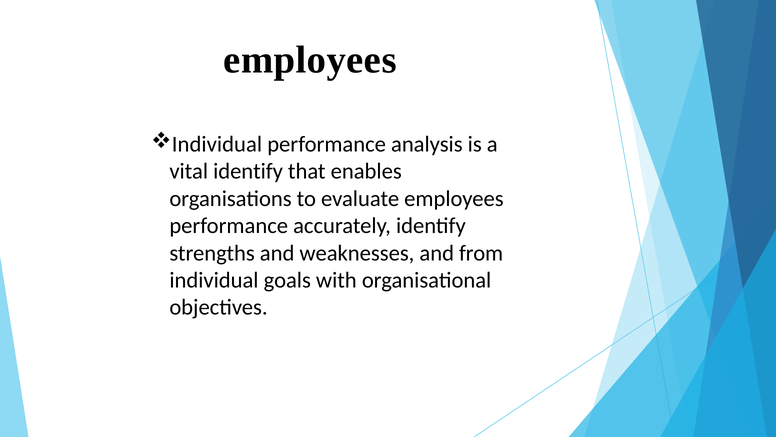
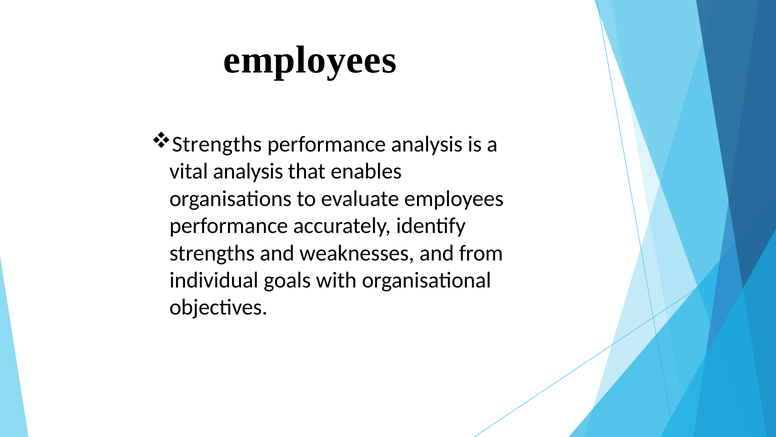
Individual at (217, 144): Individual -> Strengths
vital identify: identify -> analysis
